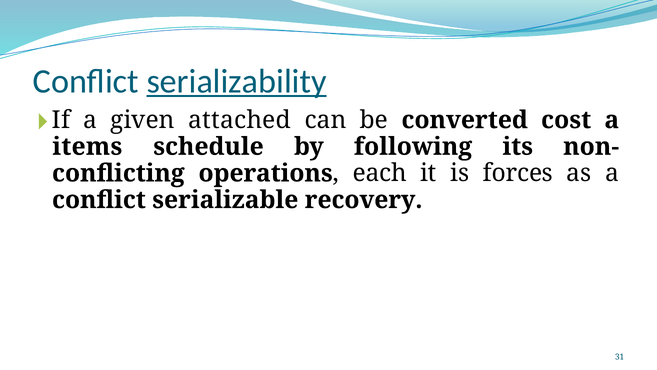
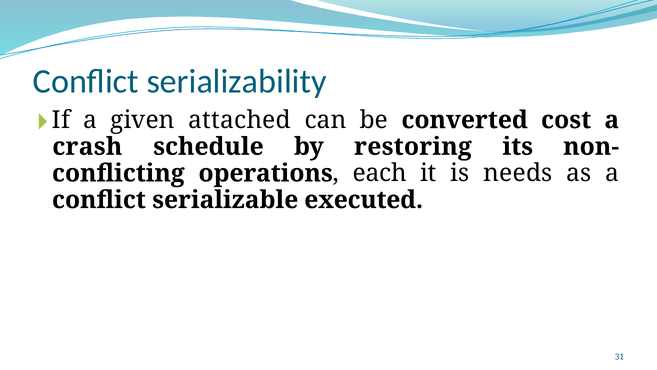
serializability underline: present -> none
items: items -> crash
following: following -> restoring
forces: forces -> needs
recovery: recovery -> executed
